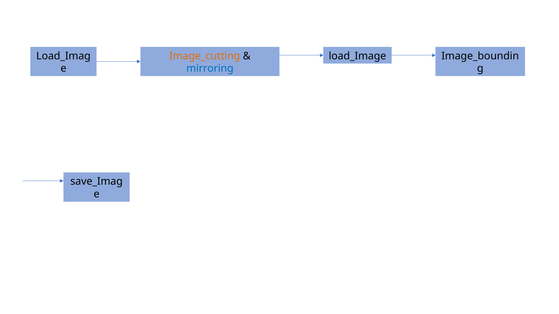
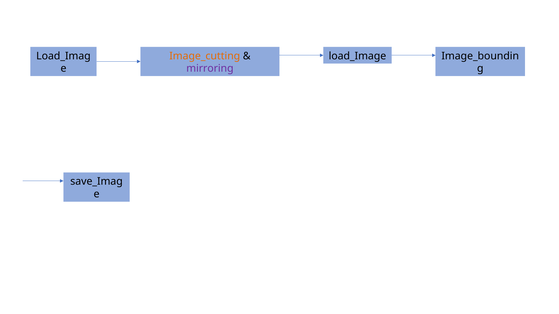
mirroring colour: blue -> purple
